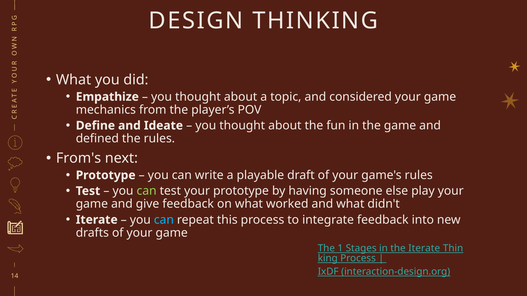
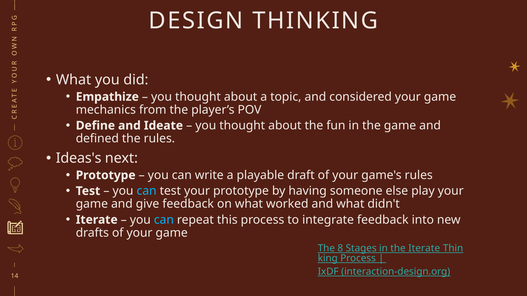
From's: From's -> Ideas's
can at (147, 191) colour: light green -> light blue
1: 1 -> 8
